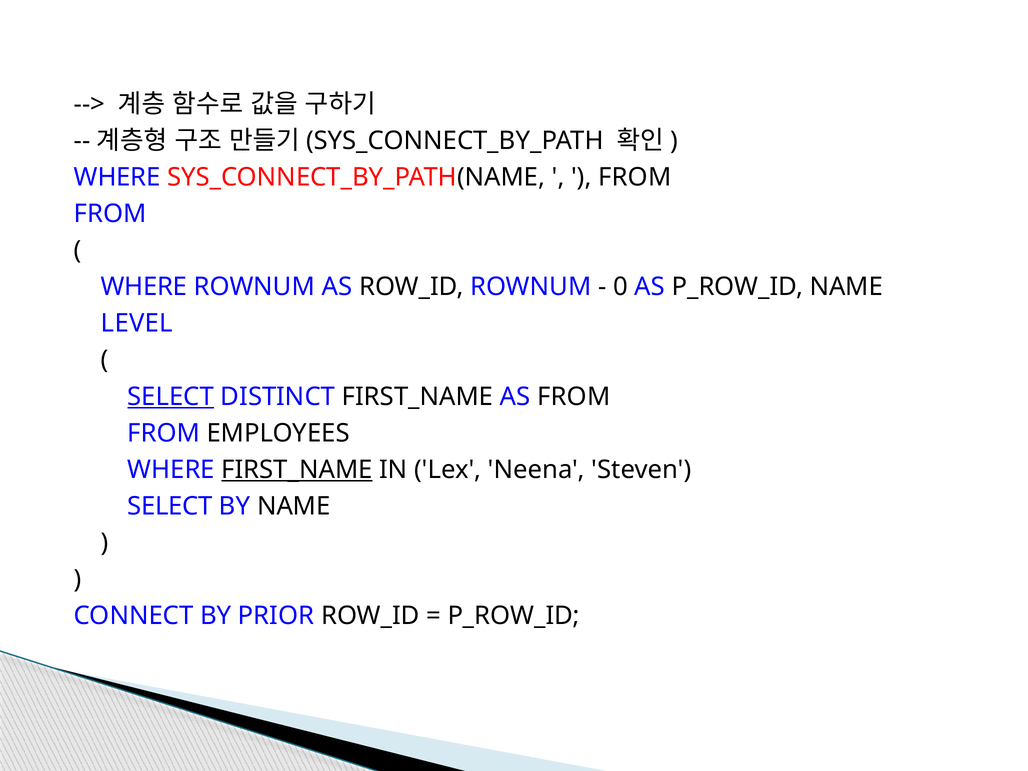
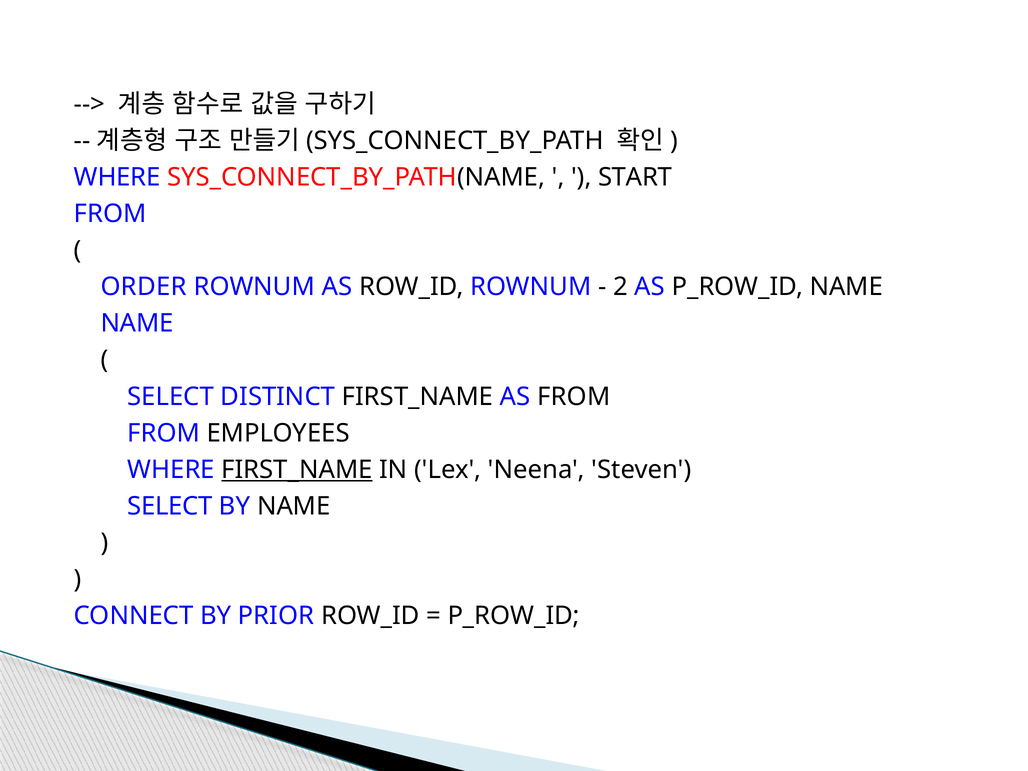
FROM at (635, 177): FROM -> START
WHERE at (144, 287): WHERE -> ORDER
0: 0 -> 2
LEVEL at (137, 323): LEVEL -> NAME
SELECT at (171, 397) underline: present -> none
